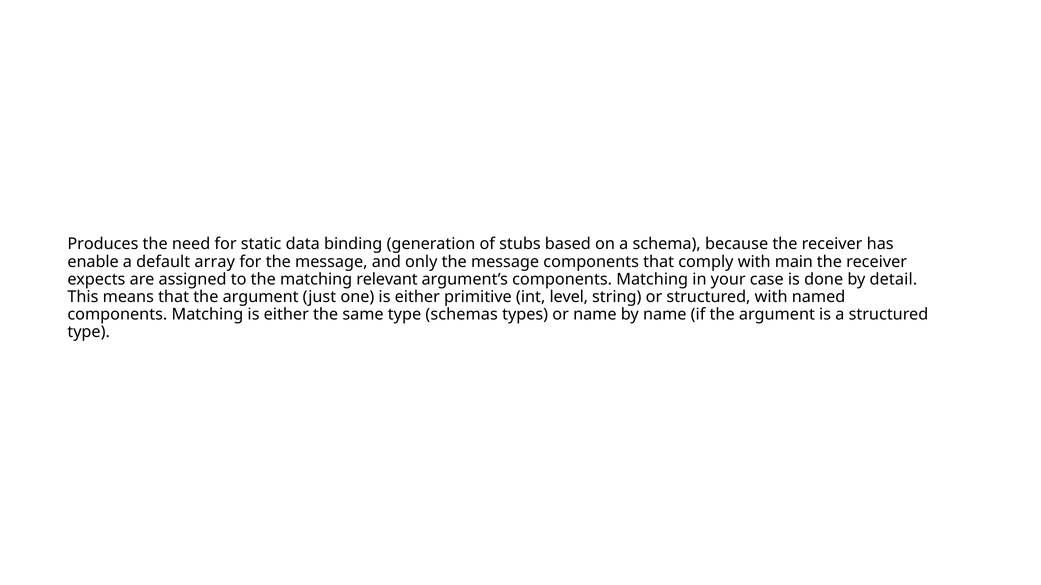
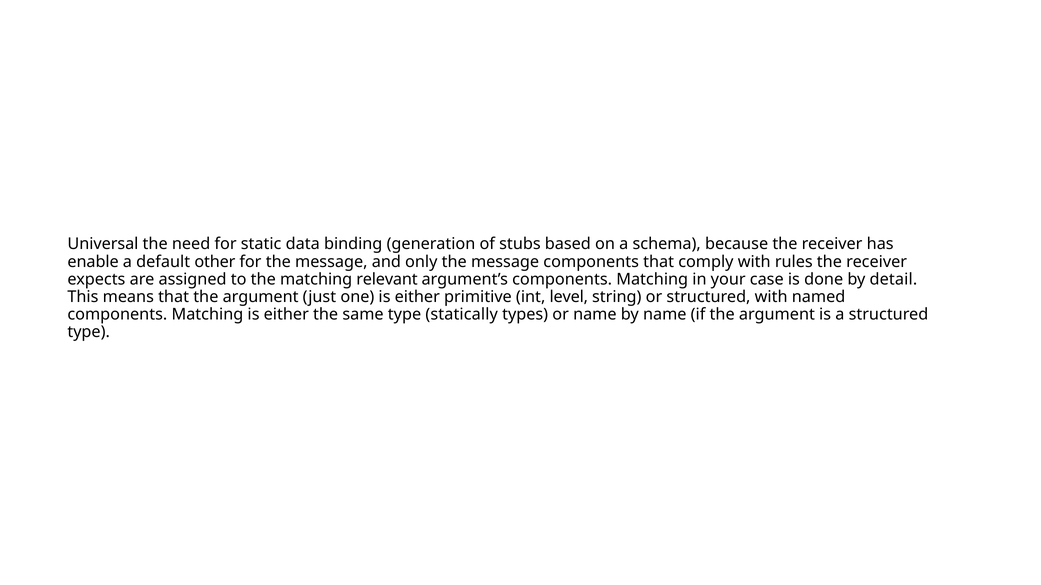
Produces: Produces -> Universal
array: array -> other
main: main -> rules
schemas: schemas -> statically
